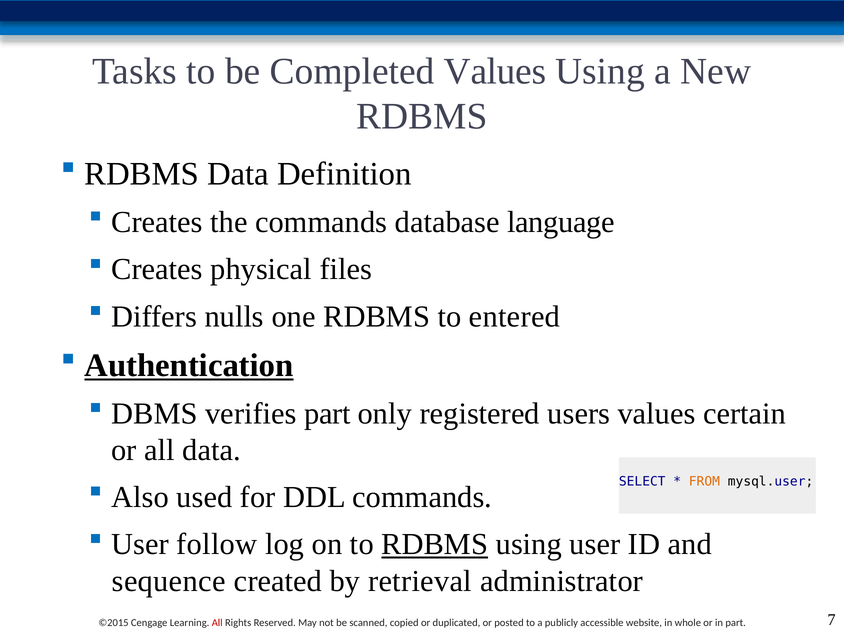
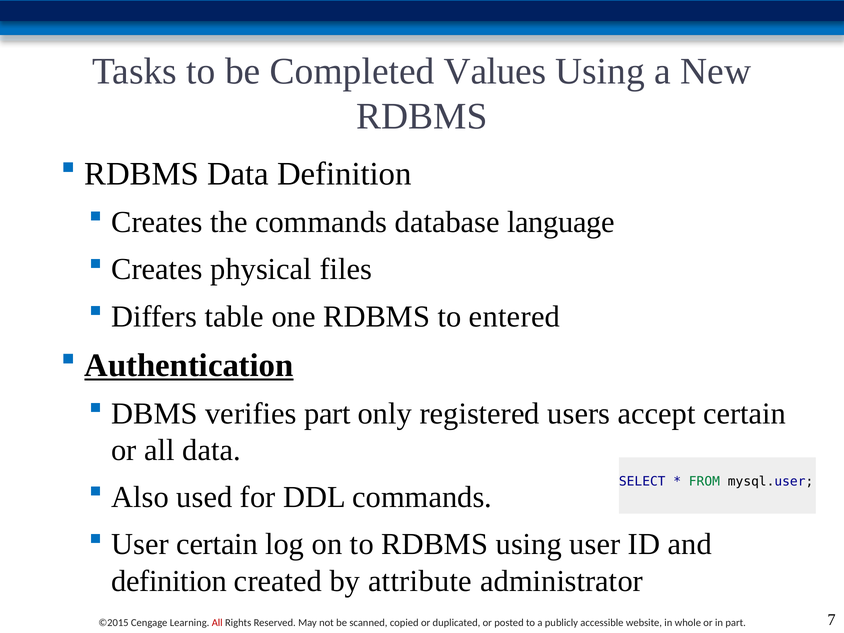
nulls: nulls -> table
users values: values -> accept
FROM colour: orange -> green
User follow: follow -> certain
RDBMS at (435, 544) underline: present -> none
sequence at (169, 581): sequence -> definition
retrieval: retrieval -> attribute
